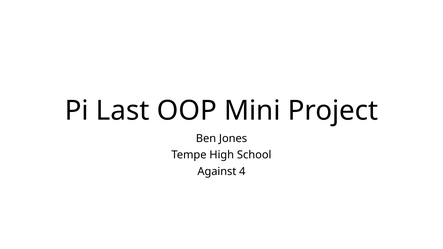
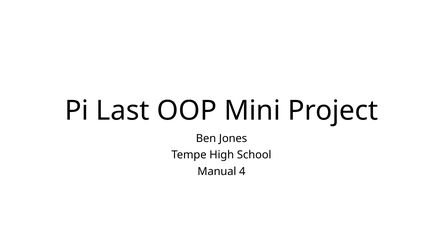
Against: Against -> Manual
